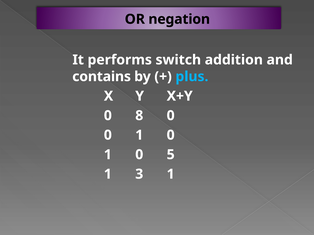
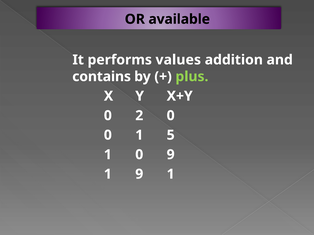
negation: negation -> available
switch: switch -> values
plus colour: light blue -> light green
8: 8 -> 2
0 at (171, 135): 0 -> 5
0 5: 5 -> 9
1 3: 3 -> 9
